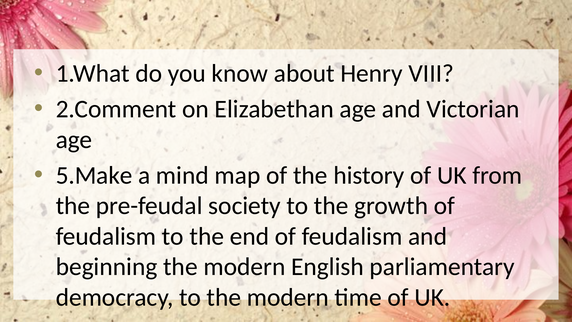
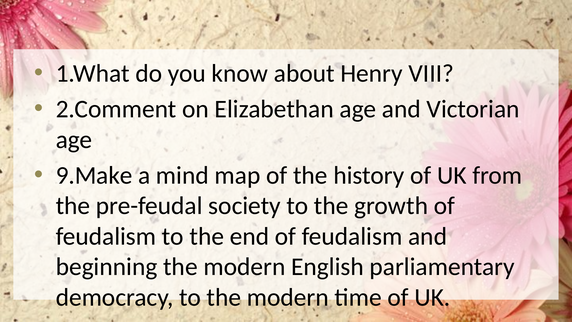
5.Make: 5.Make -> 9.Make
